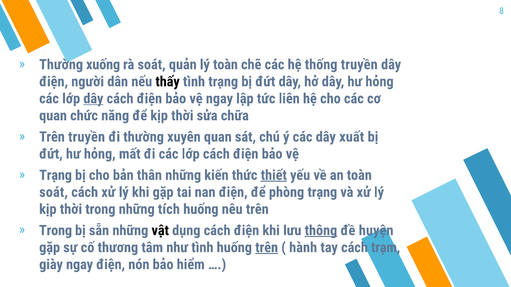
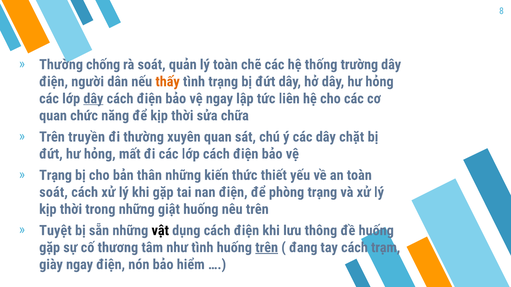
xuống: xuống -> chống
thống truyền: truyền -> trường
thấy colour: black -> orange
xuất: xuất -> chặt
thiết underline: present -> none
tích: tích -> giật
Trong at (56, 231): Trong -> Tuyệt
thông underline: present -> none
đề huyện: huyện -> huống
hành: hành -> đang
